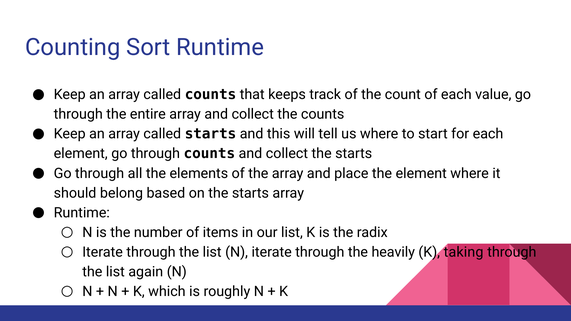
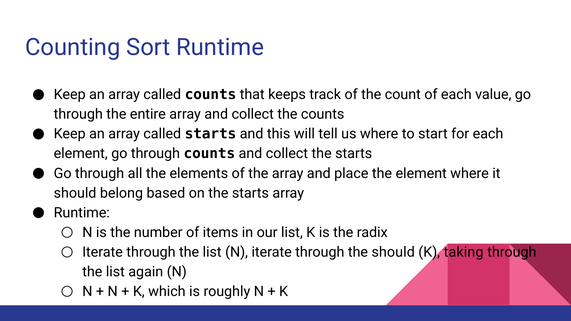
the heavily: heavily -> should
